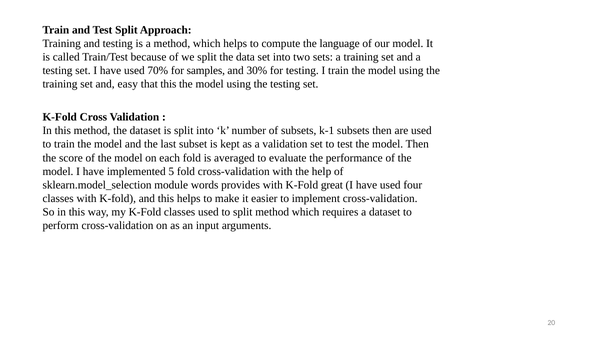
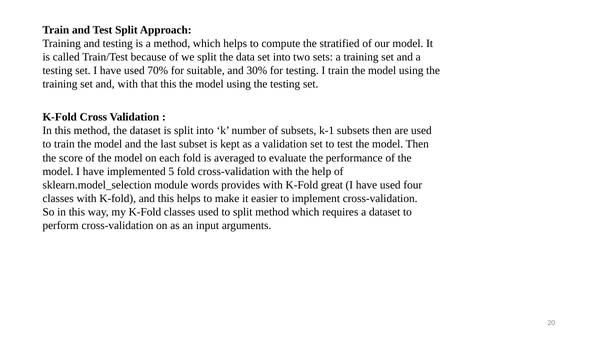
language: language -> stratified
samples: samples -> suitable
and easy: easy -> with
